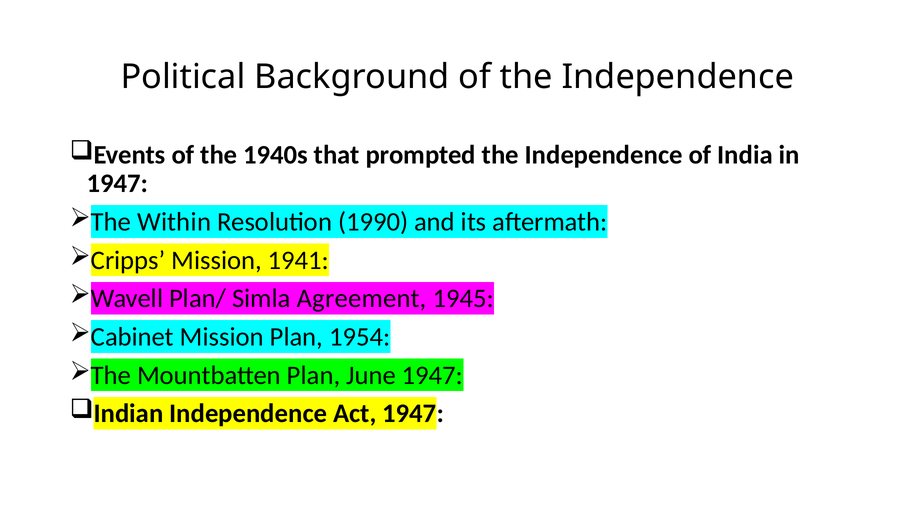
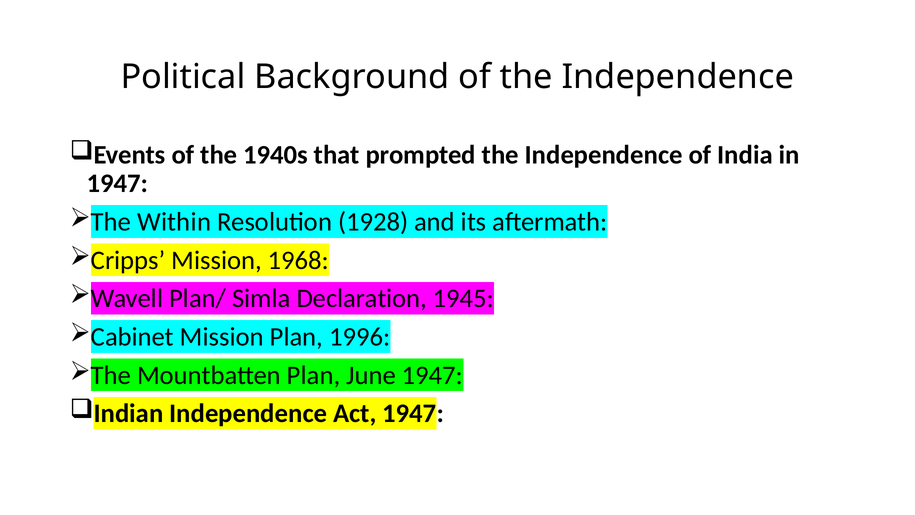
1990: 1990 -> 1928
1941: 1941 -> 1968
Agreement: Agreement -> Declaration
1954: 1954 -> 1996
